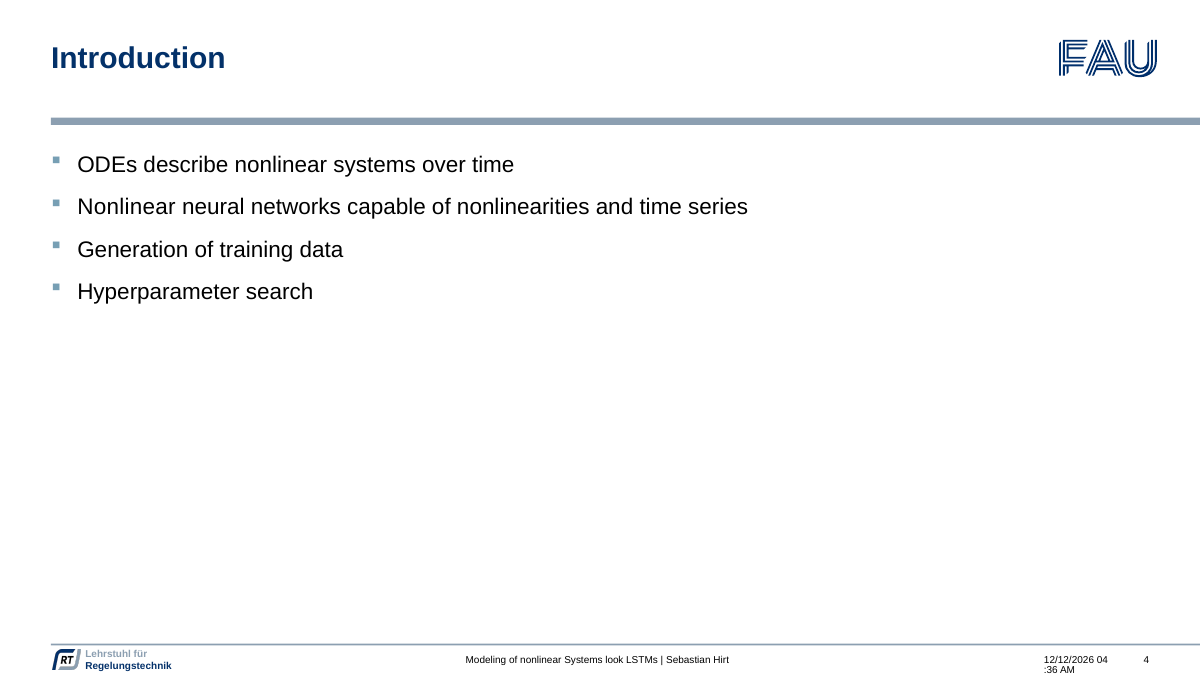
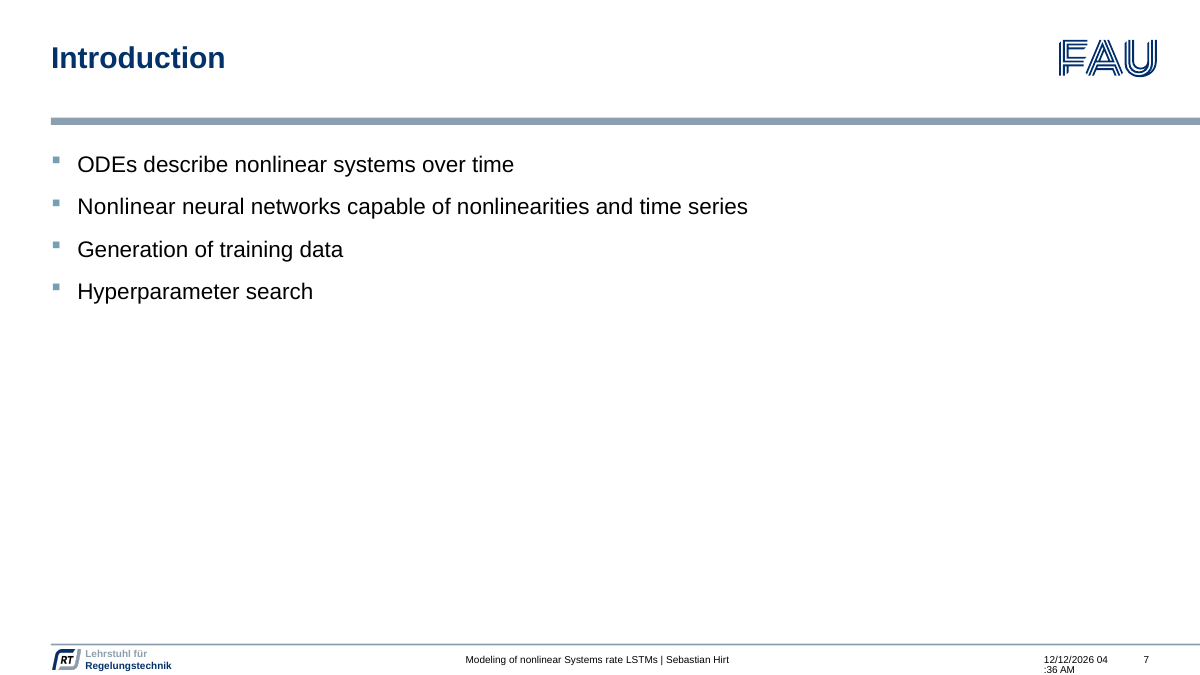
look: look -> rate
4: 4 -> 7
